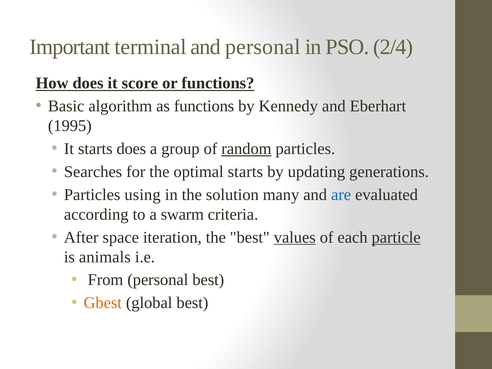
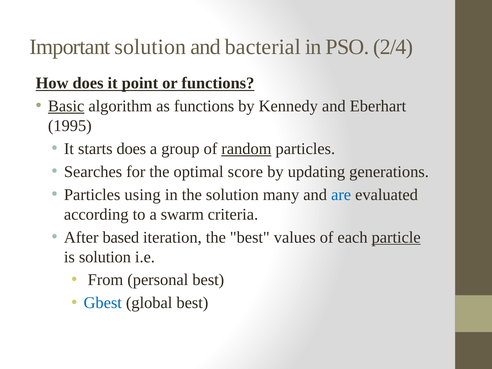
Important terminal: terminal -> solution
and personal: personal -> bacterial
score: score -> point
Basic underline: none -> present
optimal starts: starts -> score
space: space -> based
values underline: present -> none
is animals: animals -> solution
Gbest colour: orange -> blue
